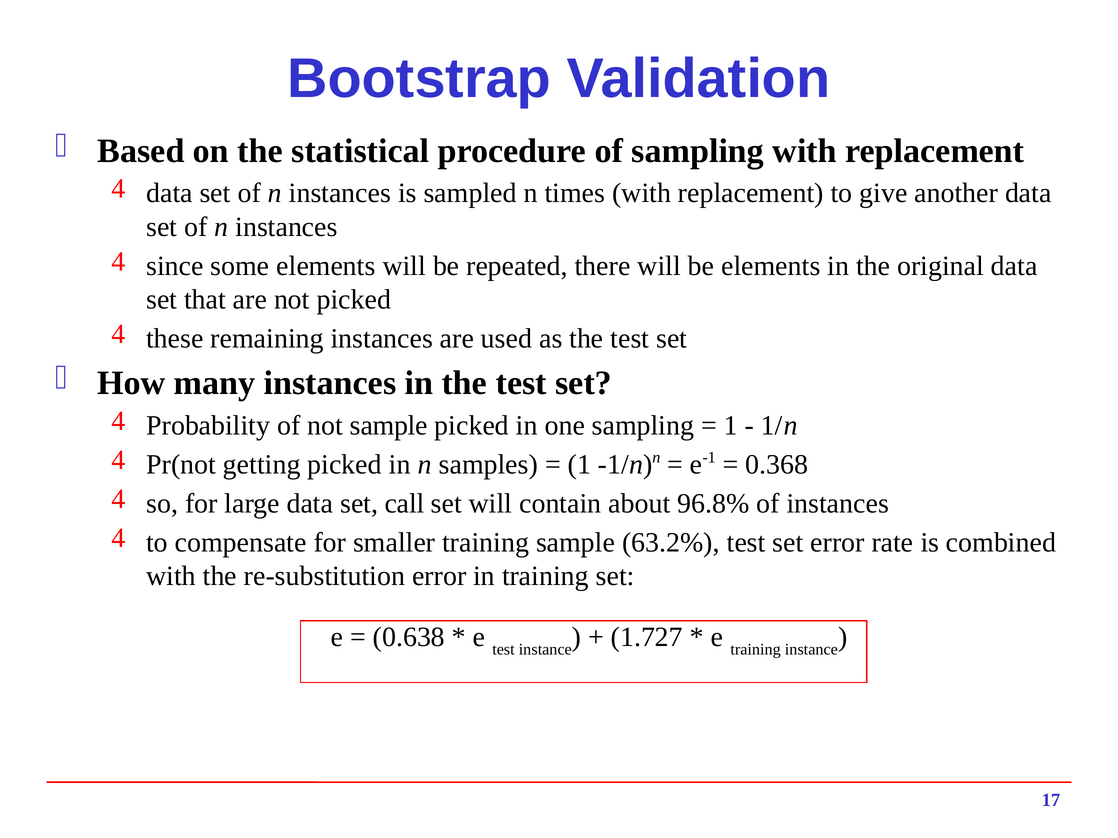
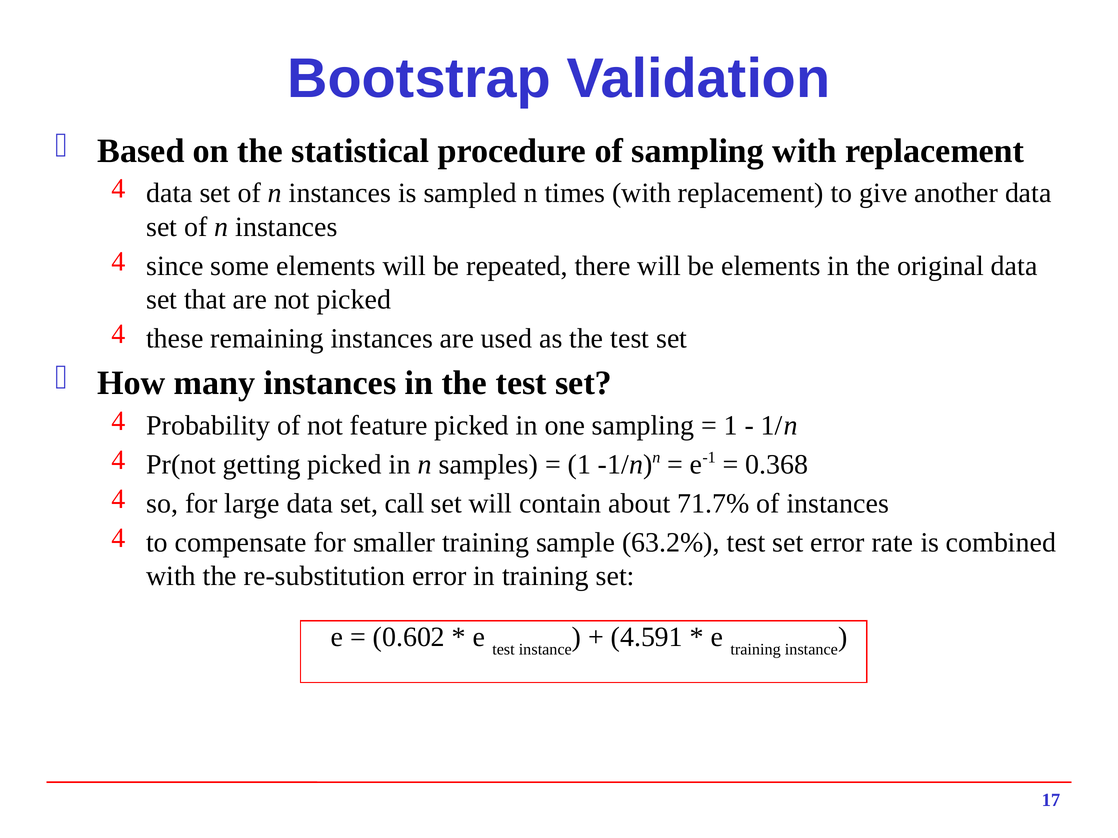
not sample: sample -> feature
96.8%: 96.8% -> 71.7%
0.638: 0.638 -> 0.602
1.727: 1.727 -> 4.591
